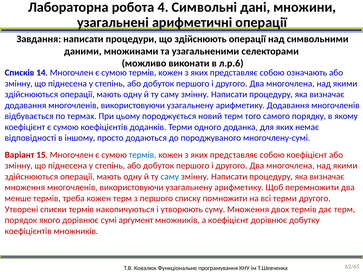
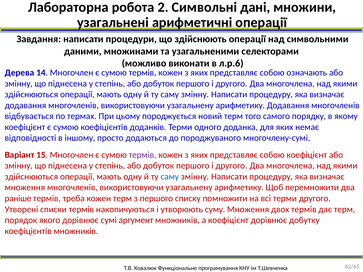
4: 4 -> 2
Списків: Списків -> Дерева
термів at (143, 155) colour: blue -> purple
менше: менше -> раніше
